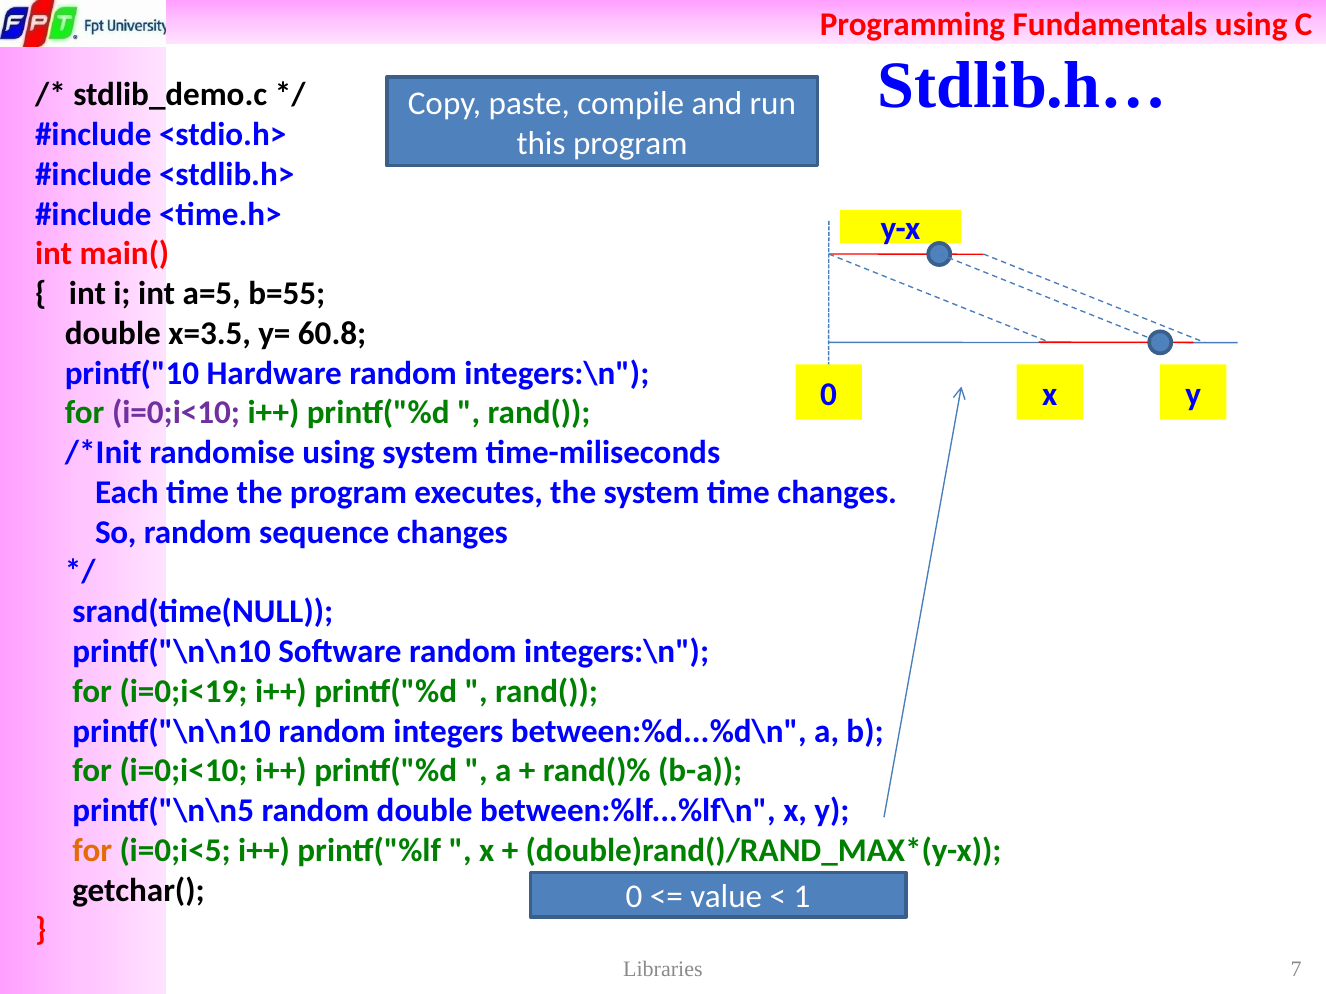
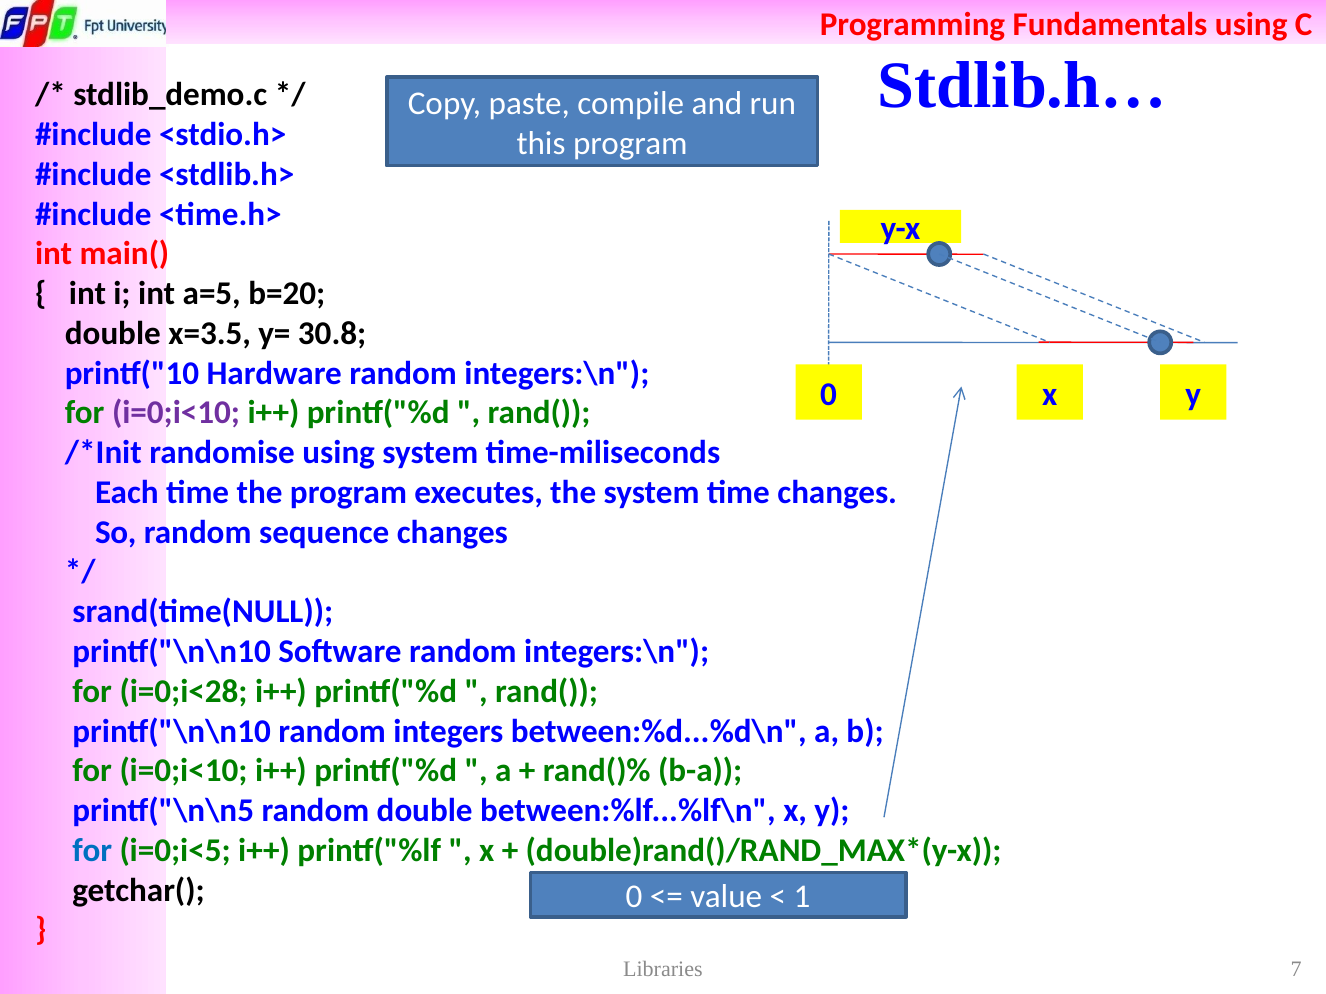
b=55: b=55 -> b=20
60.8: 60.8 -> 30.8
i=0;i<19: i=0;i<19 -> i=0;i<28
for at (92, 851) colour: orange -> blue
